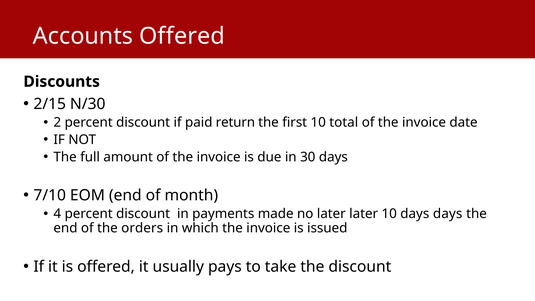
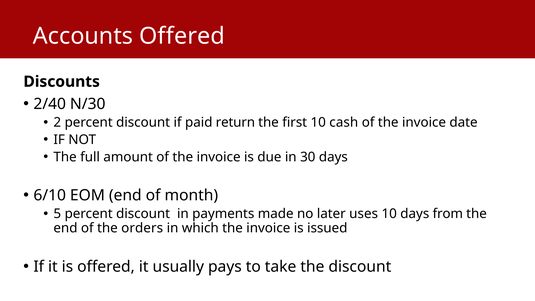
2/15: 2/15 -> 2/40
total: total -> cash
7/10: 7/10 -> 6/10
4: 4 -> 5
later later: later -> uses
days days: days -> from
